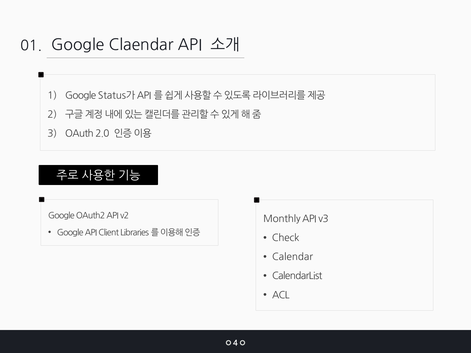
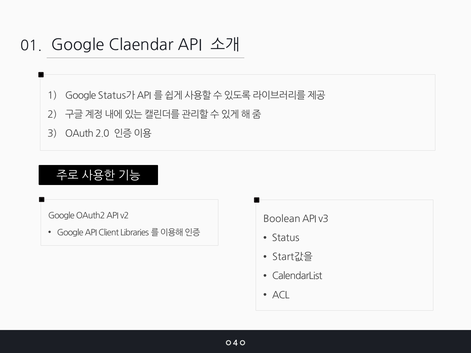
Monthly: Monthly -> Boolean
Check: Check -> Status
Calendar: Calendar -> Start값을
